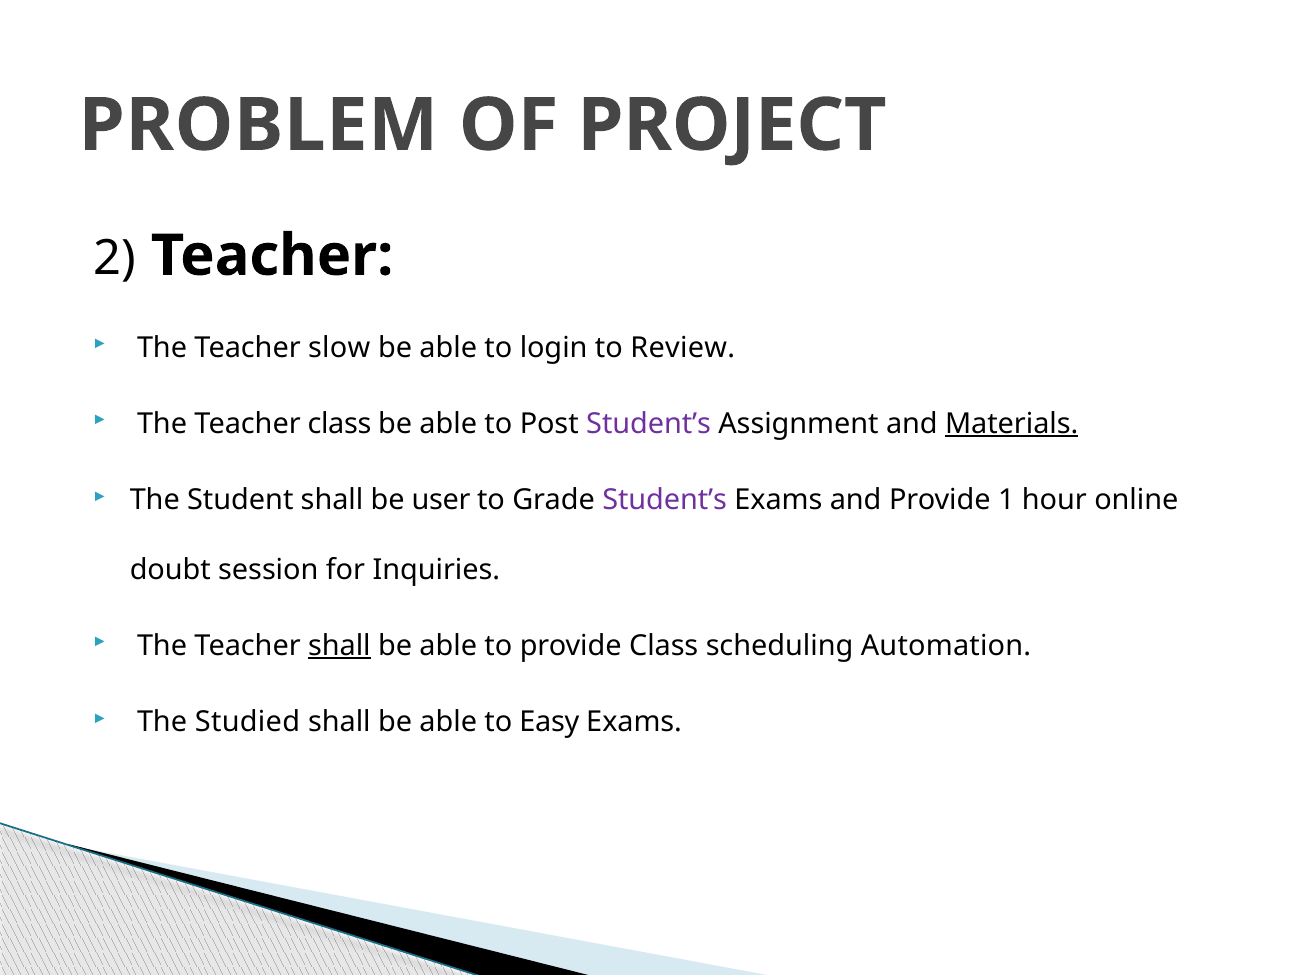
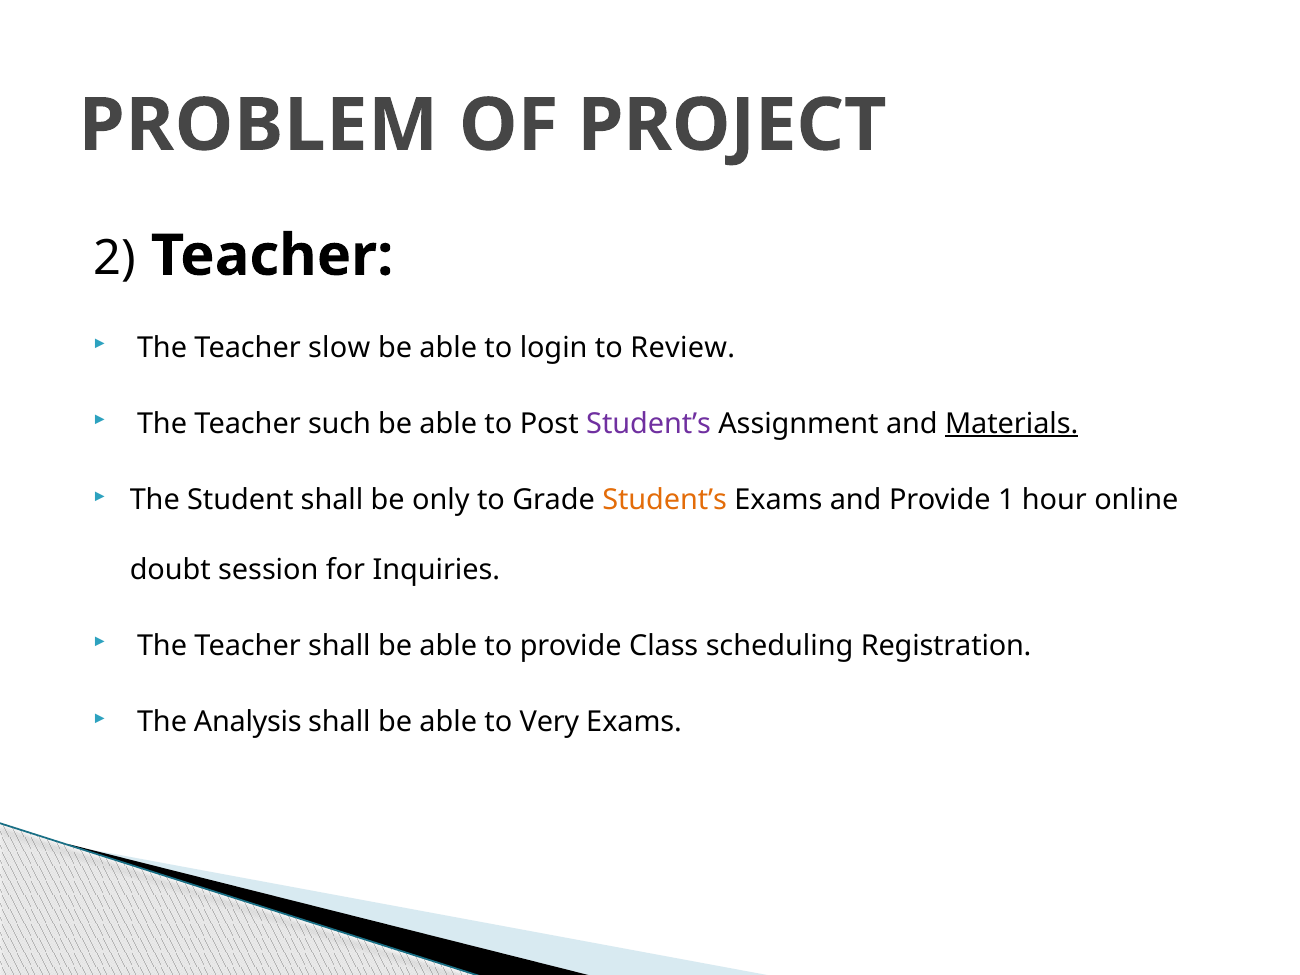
Teacher class: class -> such
user: user -> only
Student’s at (665, 500) colour: purple -> orange
shall at (339, 646) underline: present -> none
Automation: Automation -> Registration
Studied: Studied -> Analysis
Easy: Easy -> Very
